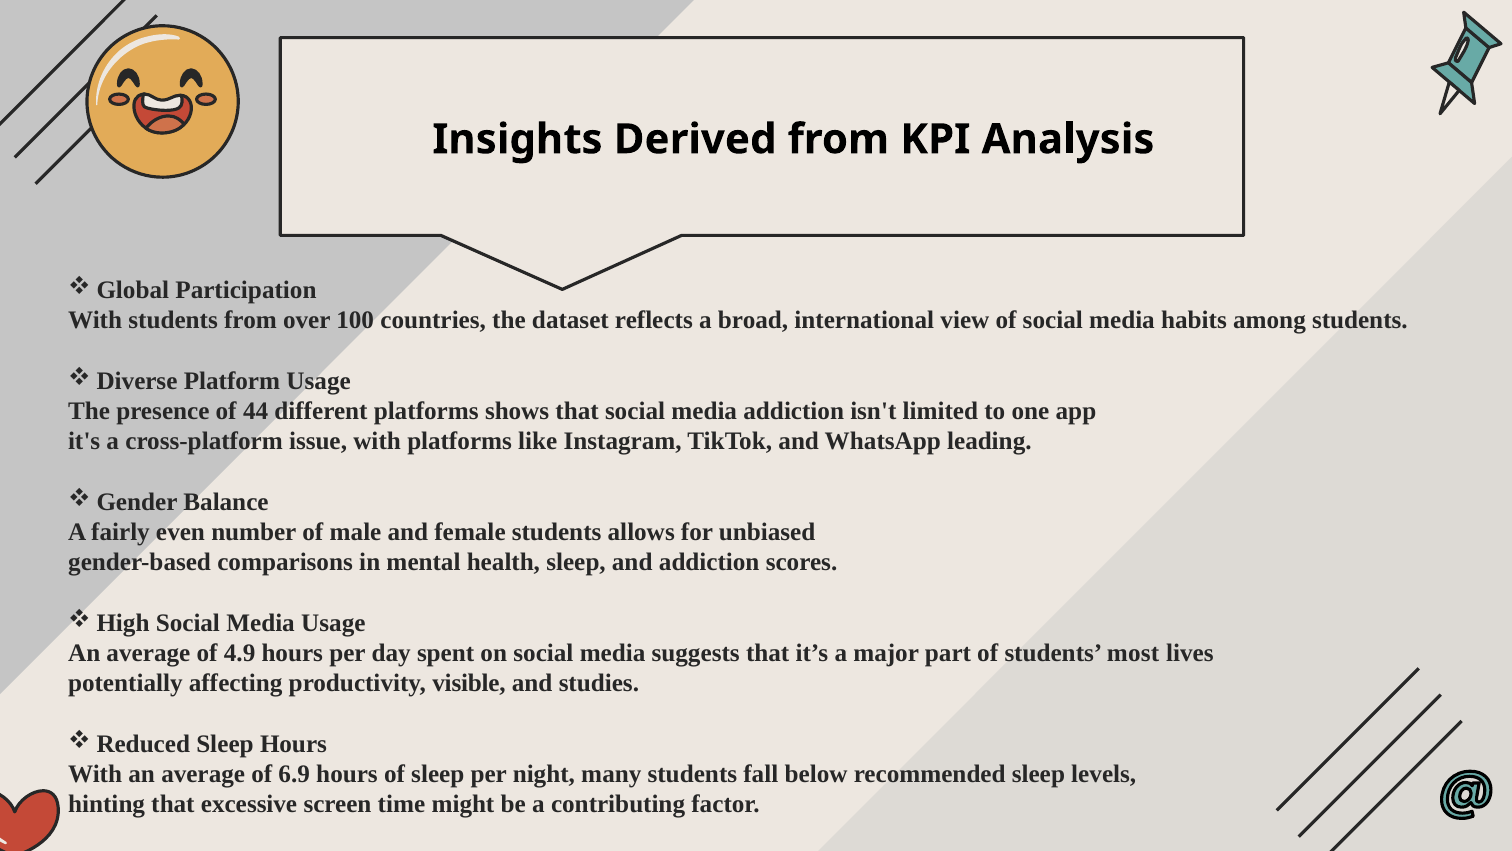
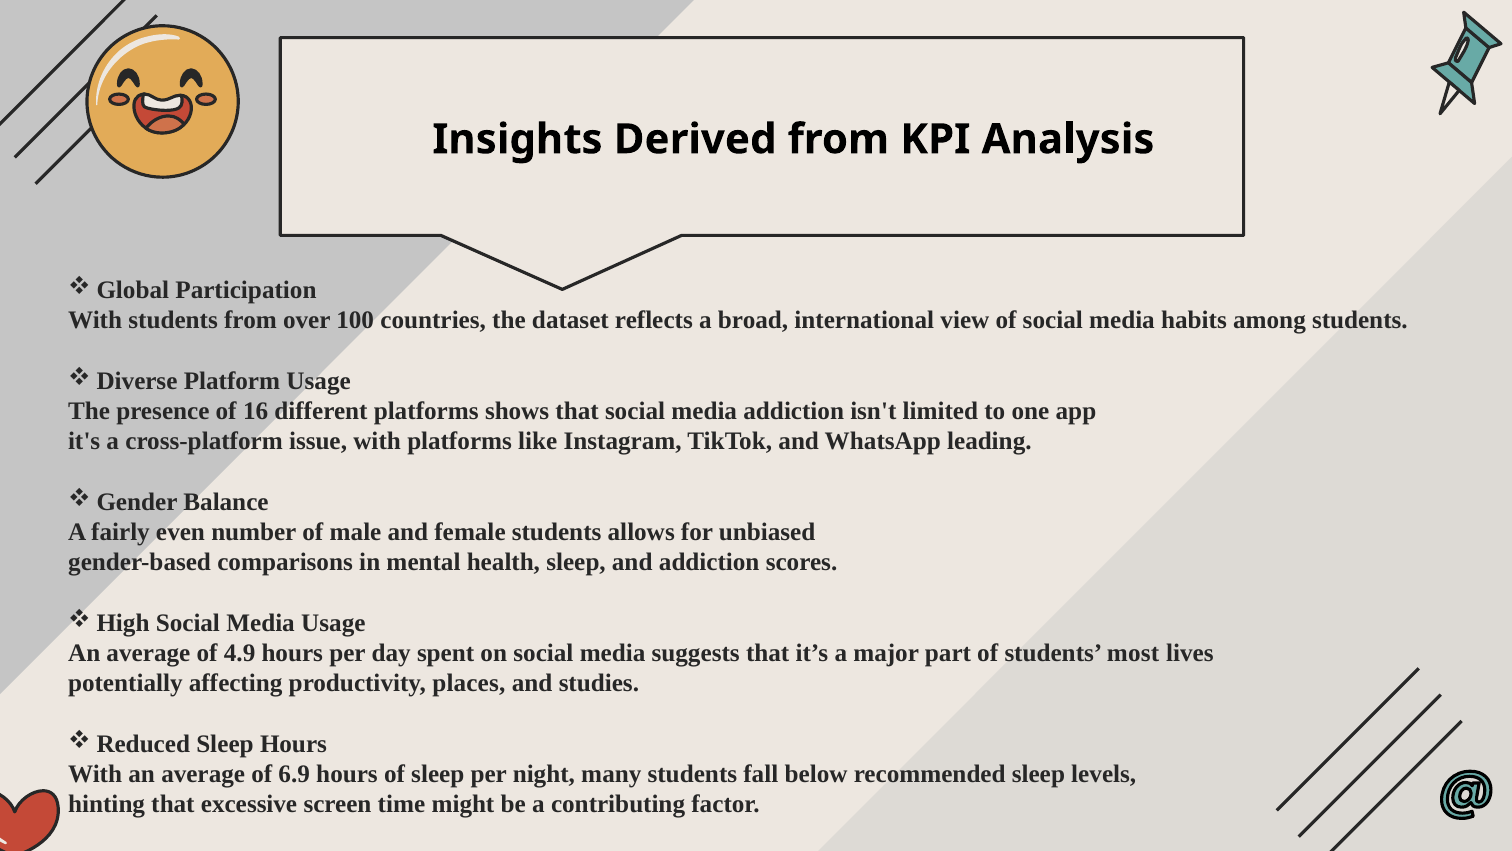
44: 44 -> 16
visible: visible -> places
